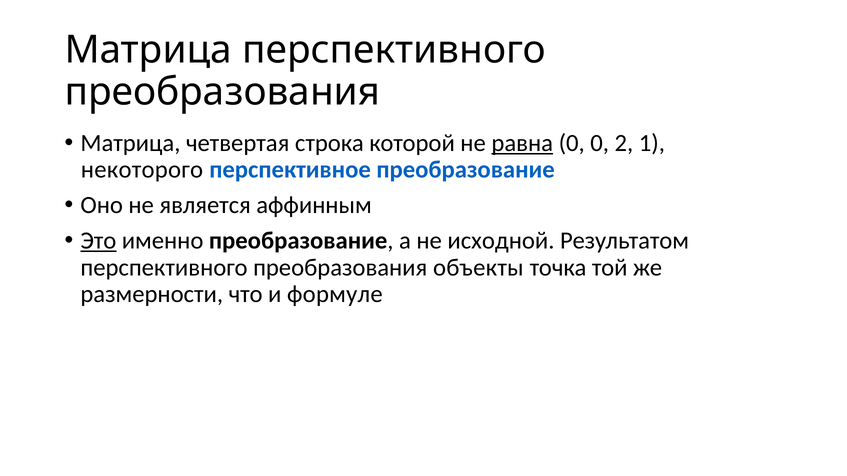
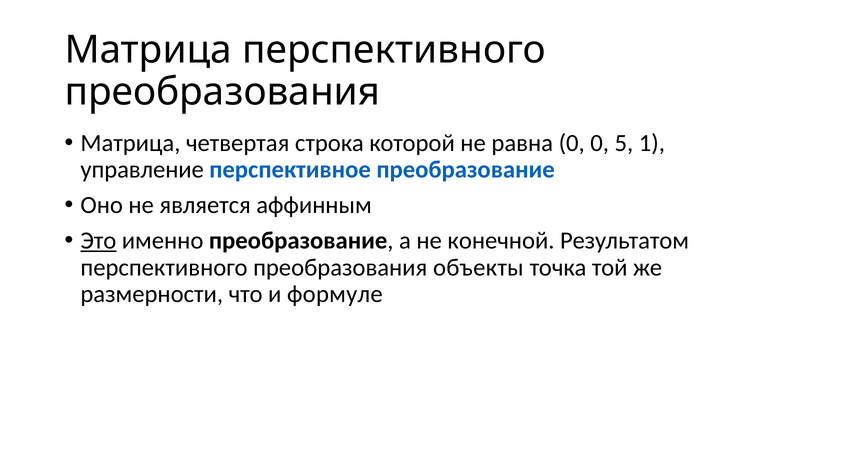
равна underline: present -> none
2: 2 -> 5
некоторого: некоторого -> управление
исходной: исходной -> конечной
